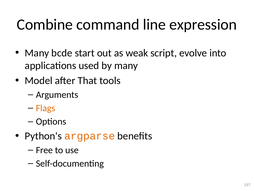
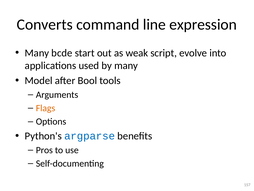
Combine: Combine -> Converts
That: That -> Bool
argparse colour: orange -> blue
Free: Free -> Pros
